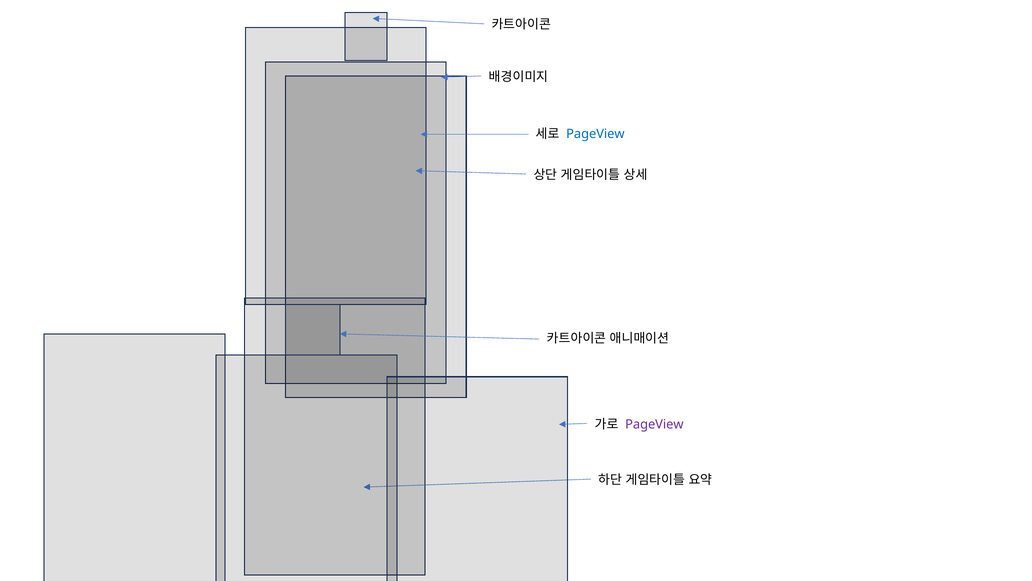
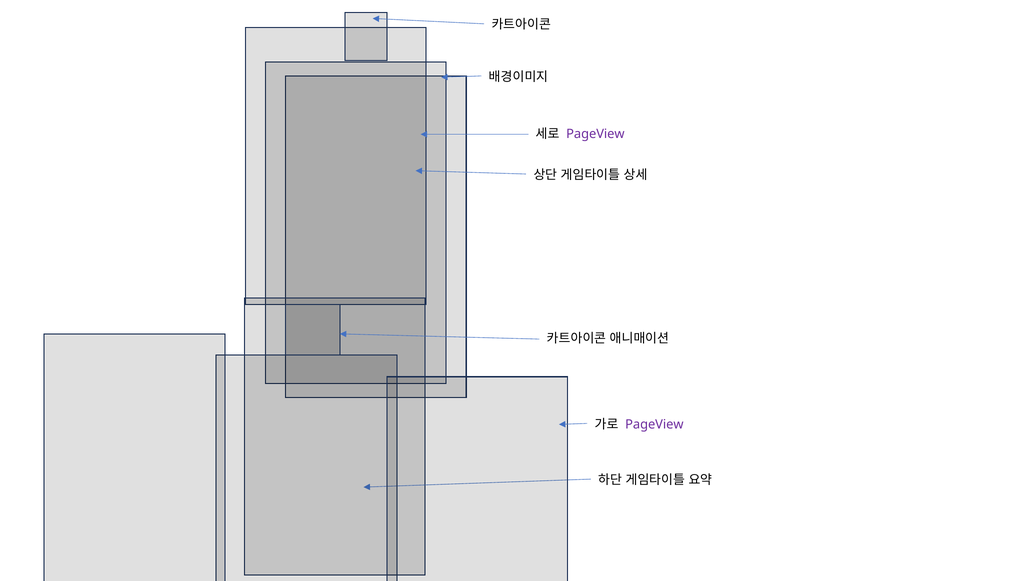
PageView at (595, 134) colour: blue -> purple
